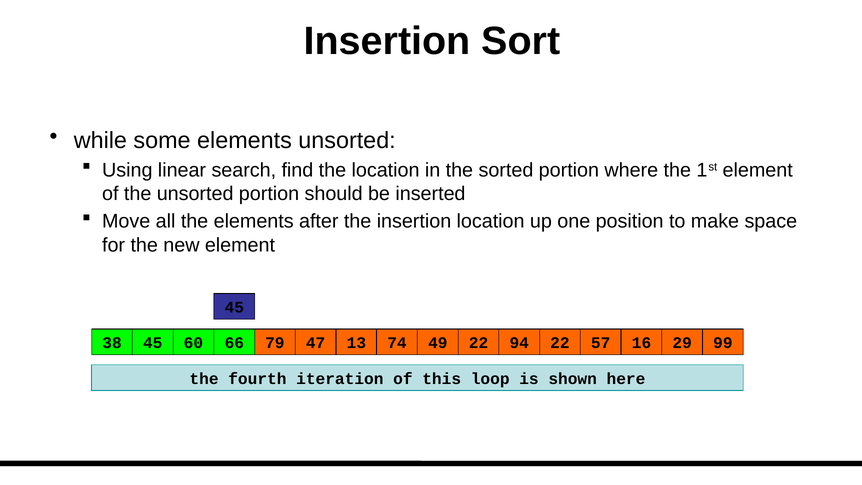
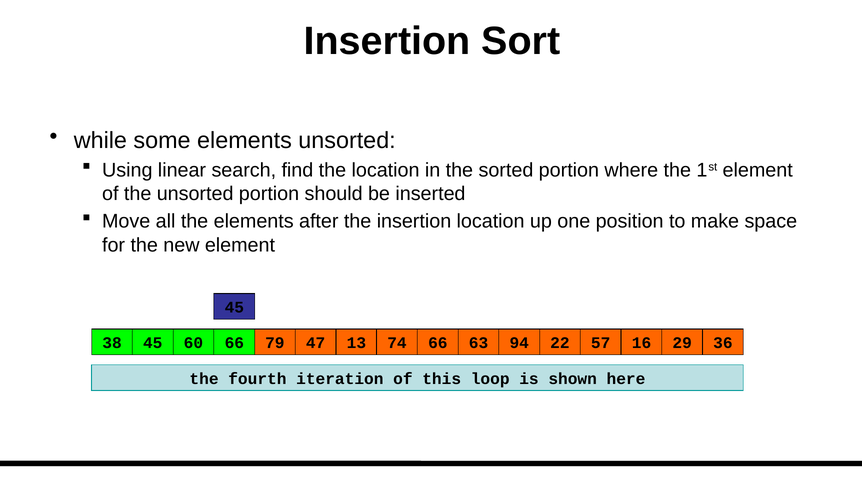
74 49: 49 -> 66
13 22: 22 -> 63
99: 99 -> 36
